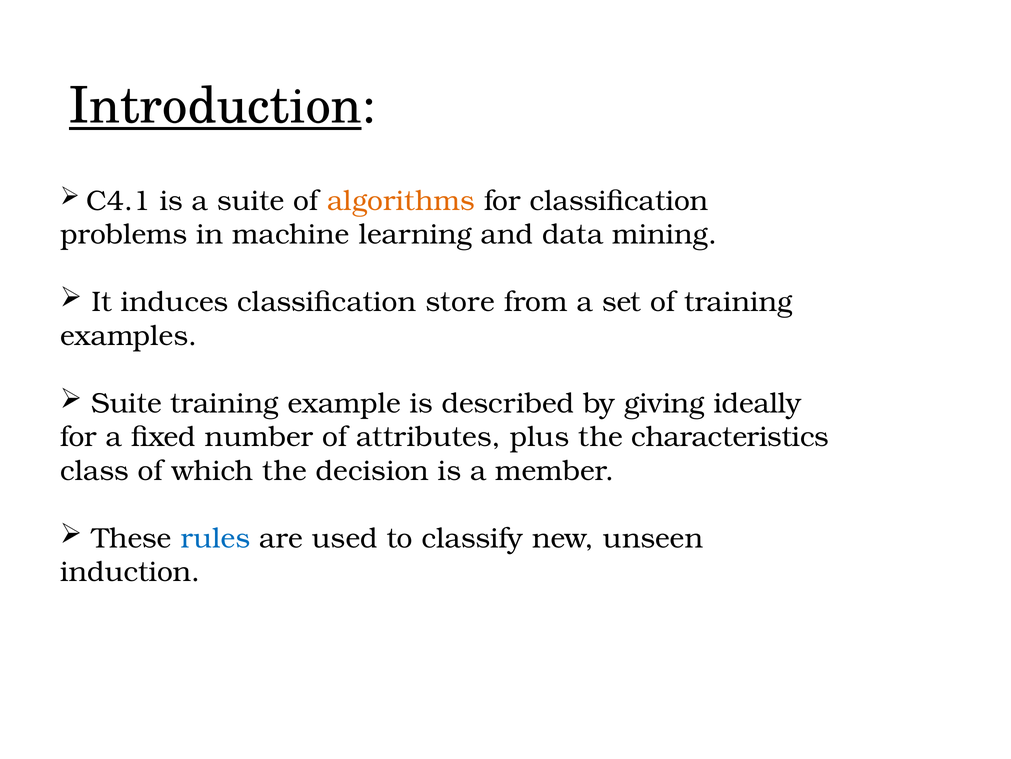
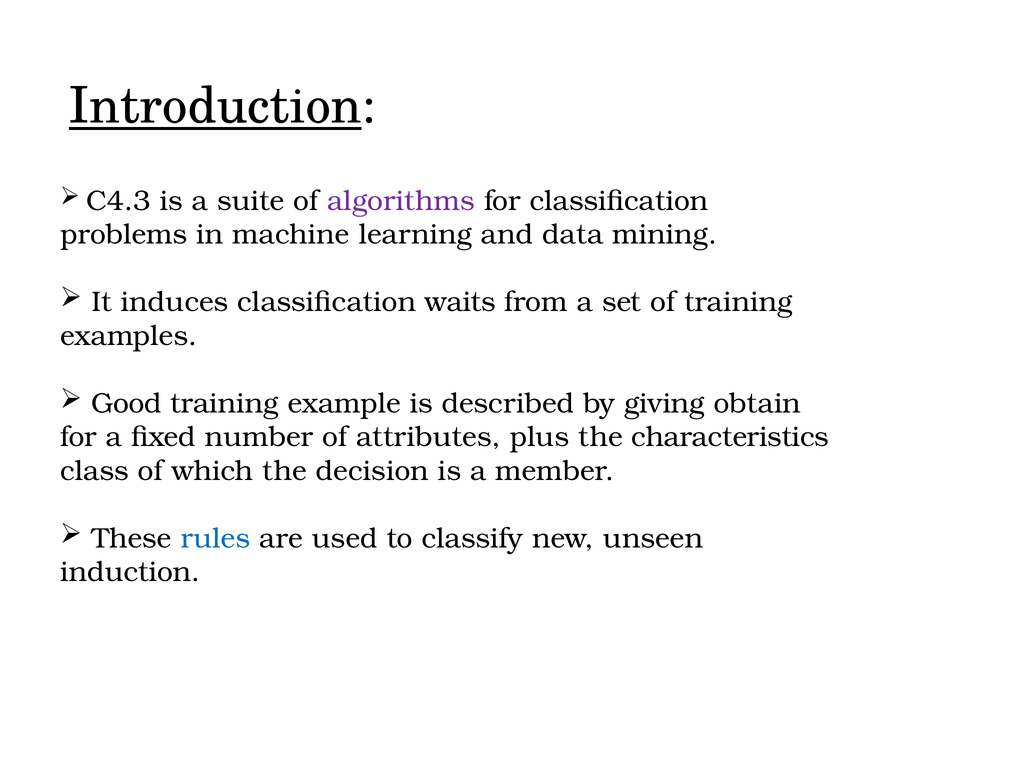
C4.1: C4.1 -> C4.3
algorithms colour: orange -> purple
store: store -> waits
Suite at (127, 403): Suite -> Good
ideally: ideally -> obtain
